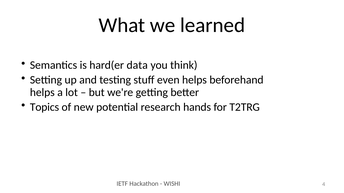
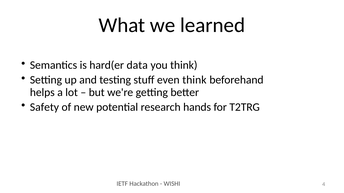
even helps: helps -> think
Topics: Topics -> Safety
